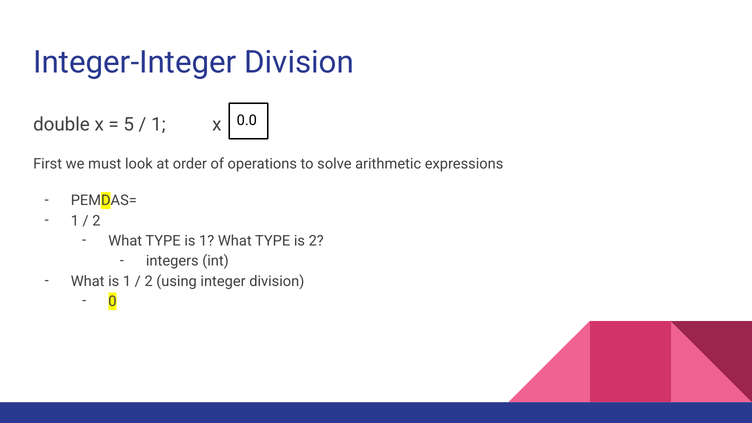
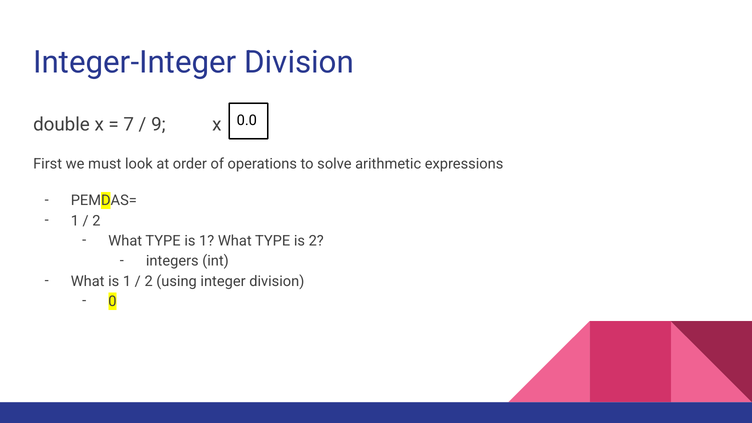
5: 5 -> 7
1 at (158, 125): 1 -> 9
